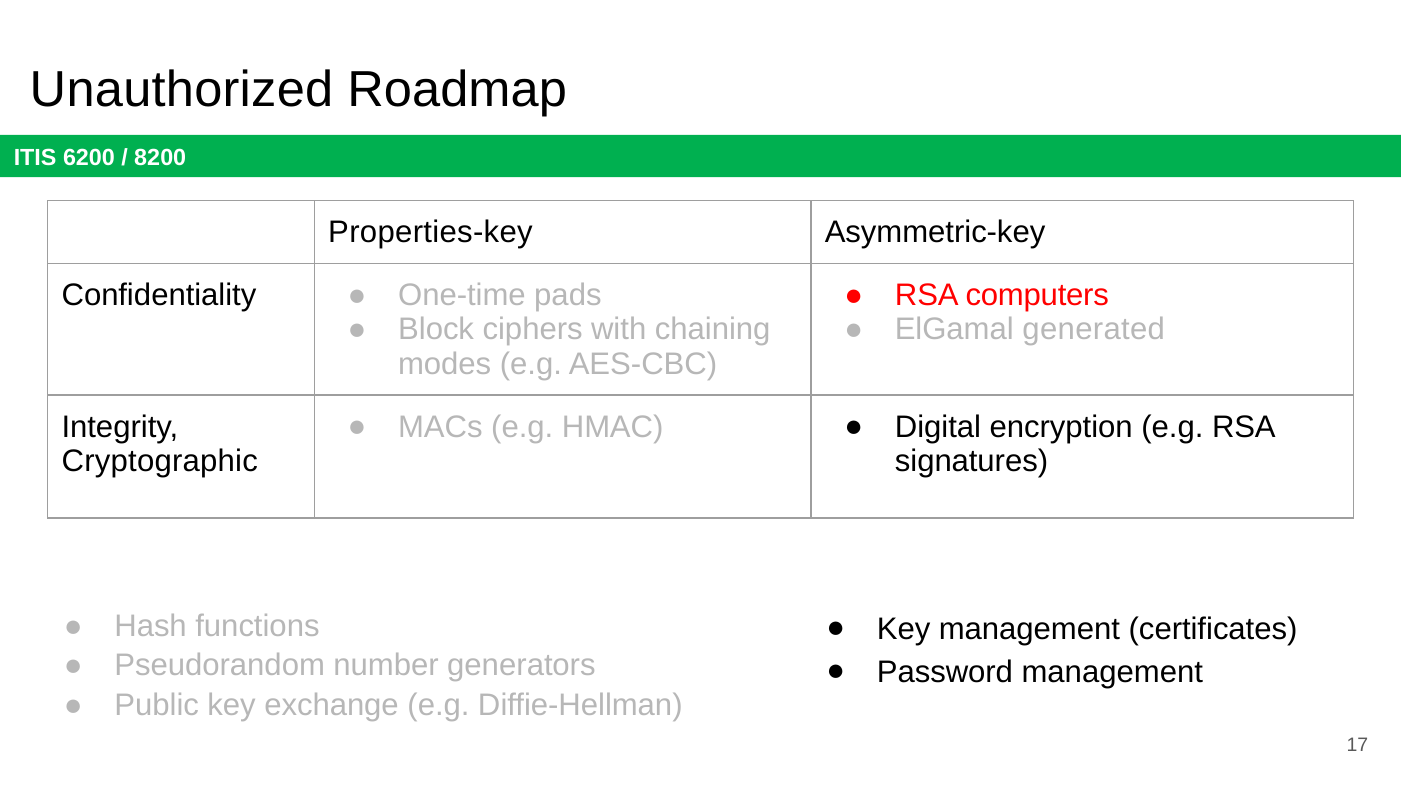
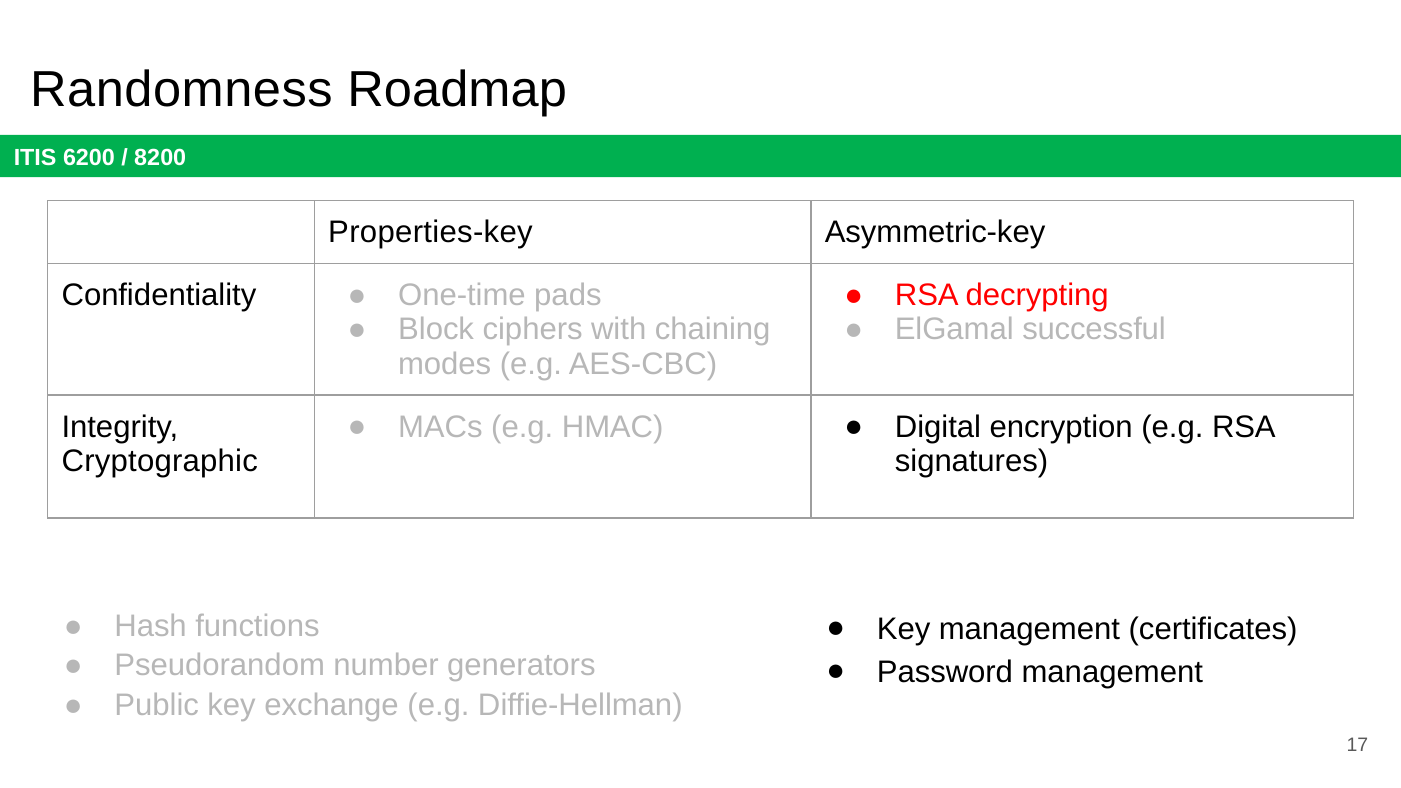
Unauthorized: Unauthorized -> Randomness
computers: computers -> decrypting
generated: generated -> successful
